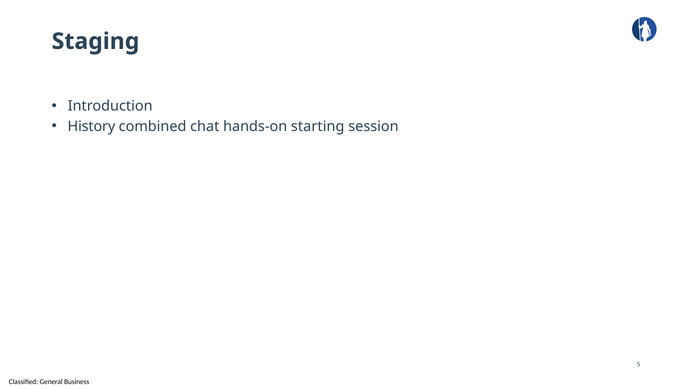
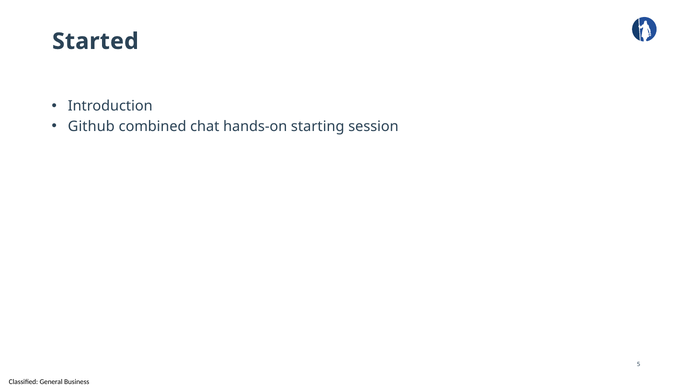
Staging: Staging -> Started
History: History -> Github
